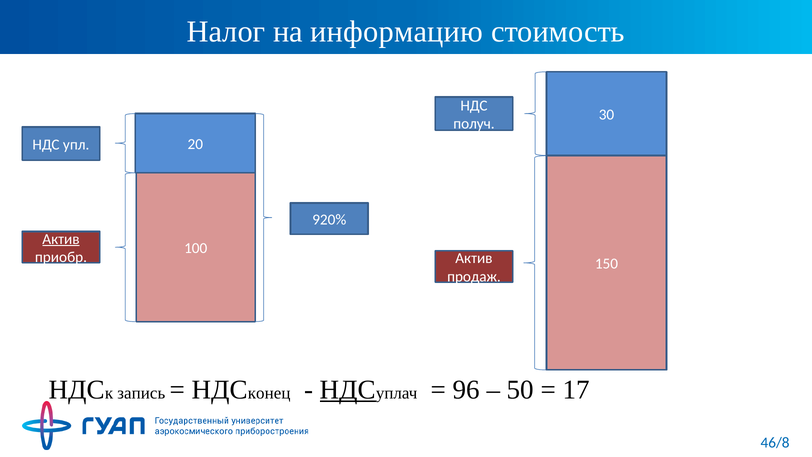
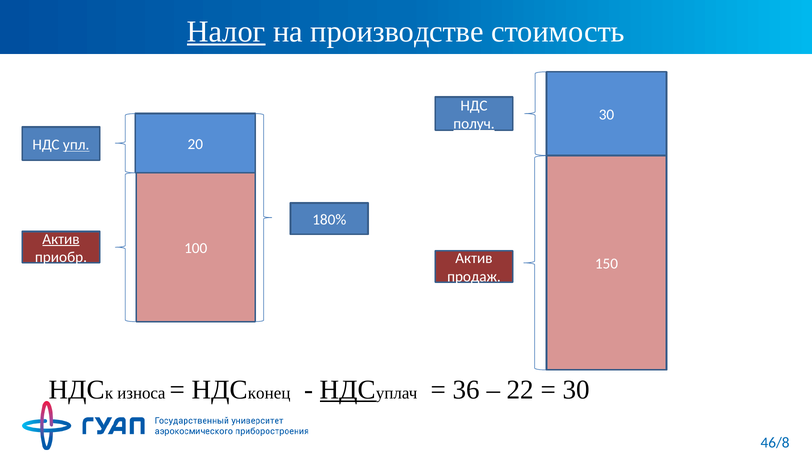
Налог underline: none -> present
информацию: информацию -> производстве
получ underline: none -> present
упл underline: none -> present
920%: 920% -> 180%
запись: запись -> износа
96: 96 -> 36
50: 50 -> 22
17 at (576, 389): 17 -> 30
